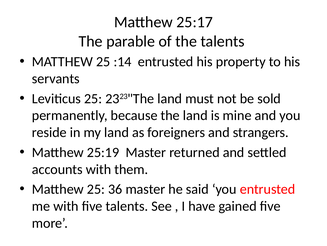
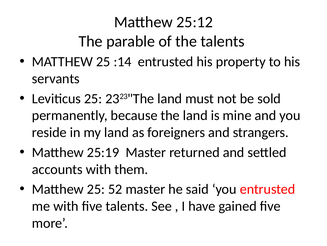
25:17: 25:17 -> 25:12
36: 36 -> 52
